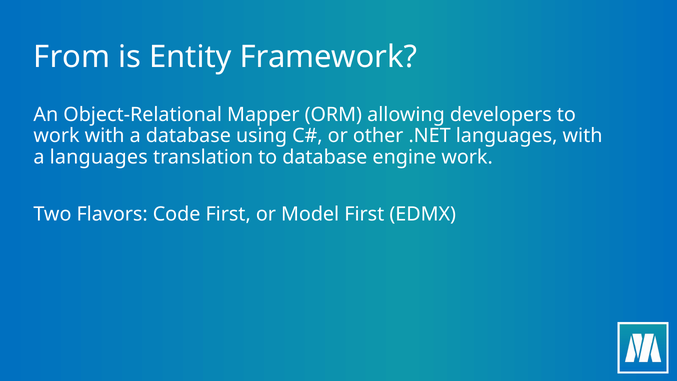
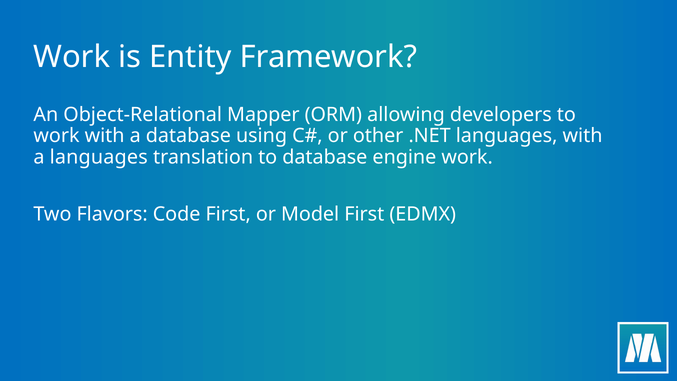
From at (72, 57): From -> Work
